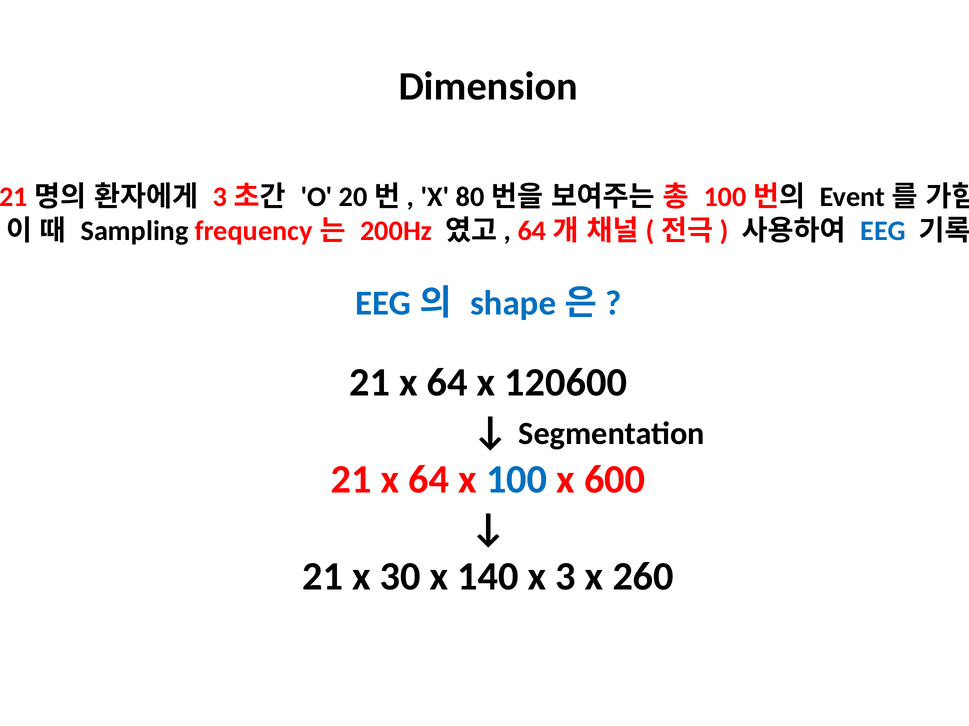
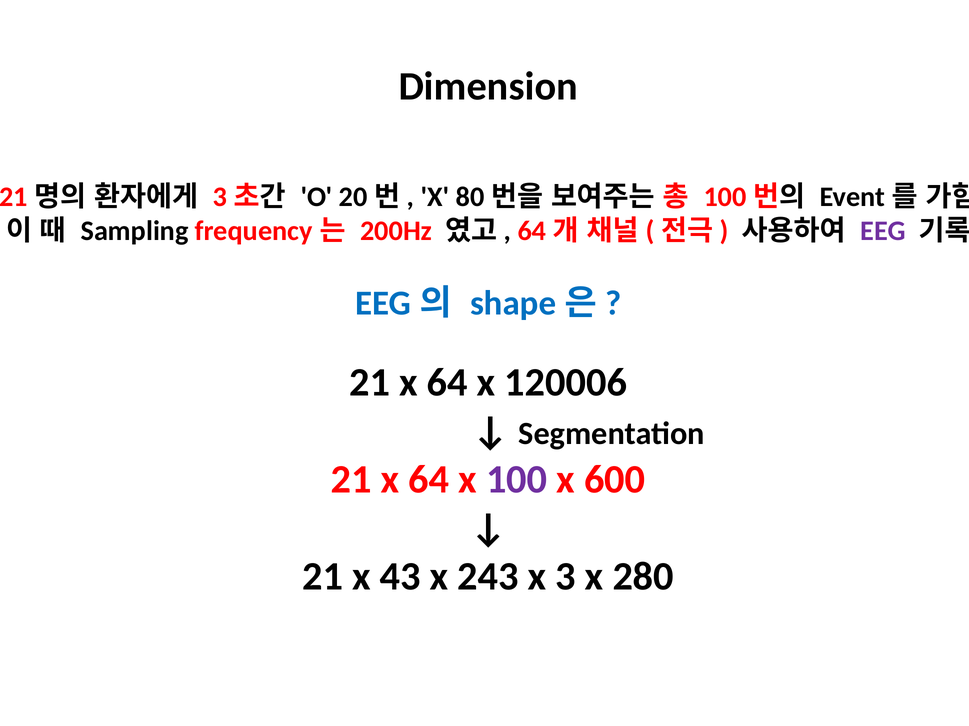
EEG colour: blue -> purple
120600: 120600 -> 120006
100 colour: blue -> purple
30: 30 -> 43
140: 140 -> 243
260: 260 -> 280
